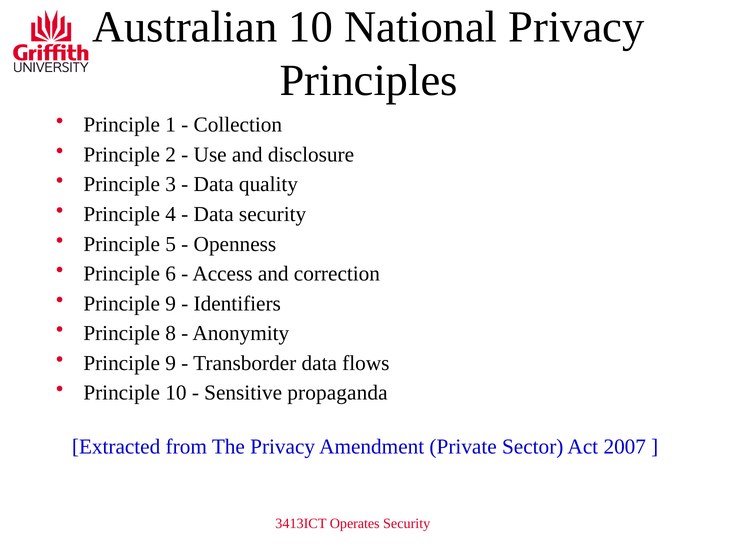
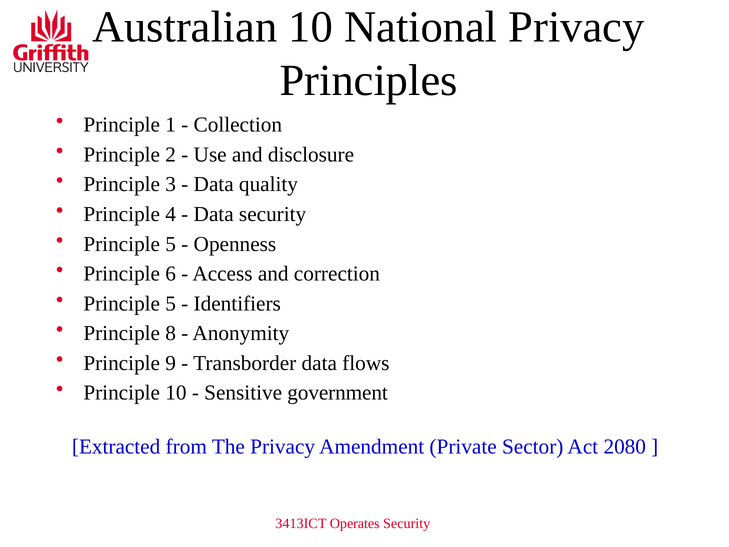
9 at (171, 303): 9 -> 5
propaganda: propaganda -> government
2007: 2007 -> 2080
